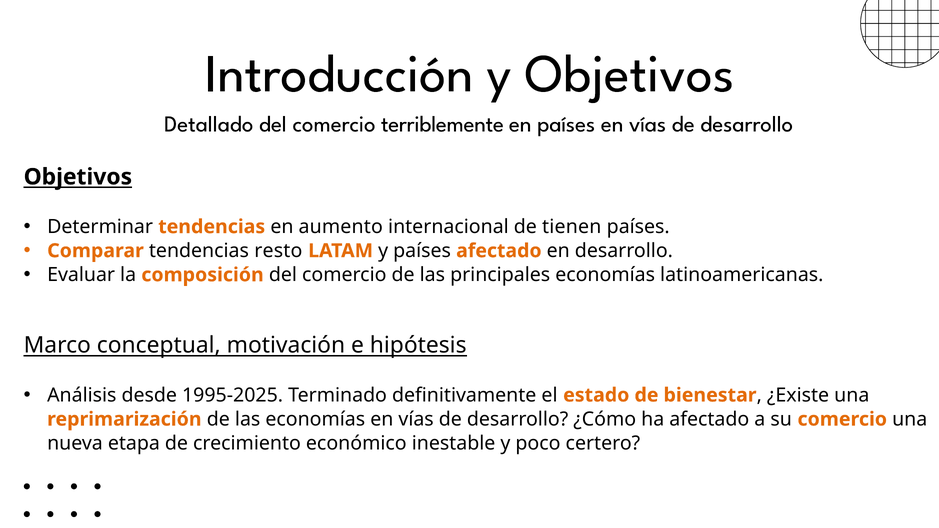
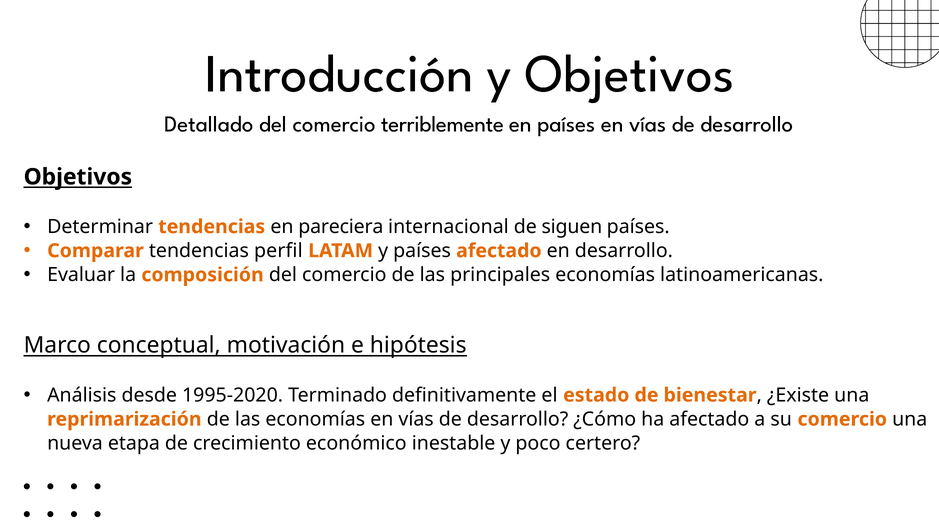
aumento: aumento -> pareciera
tienen: tienen -> siguen
resto: resto -> perfil
1995-2025: 1995-2025 -> 1995-2020
